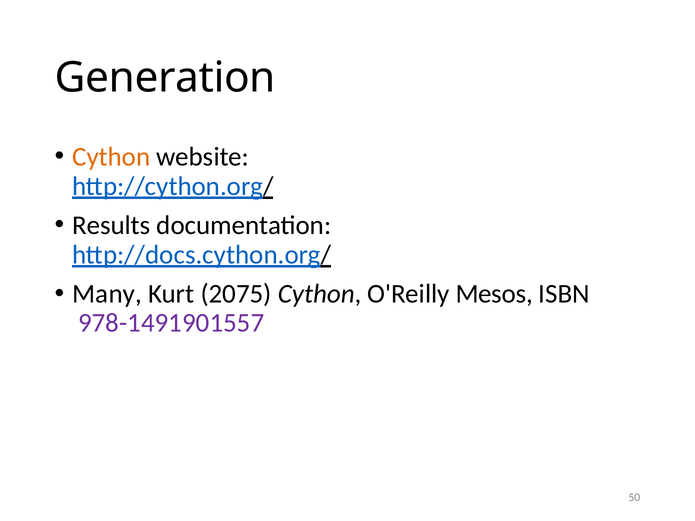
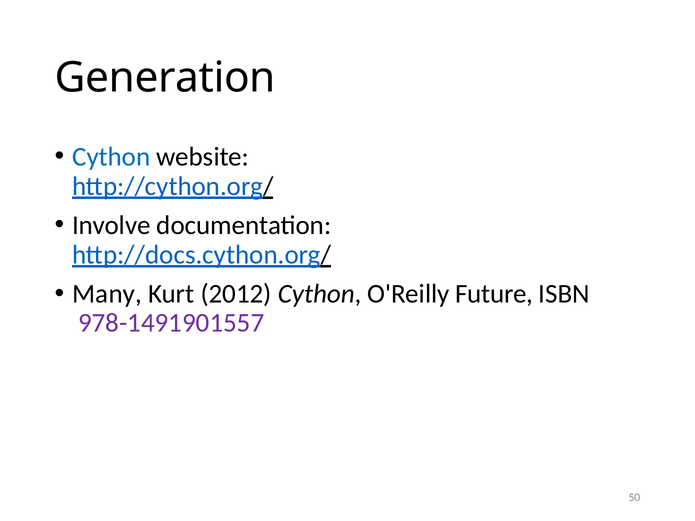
Cython at (111, 157) colour: orange -> blue
Results: Results -> Involve
2075: 2075 -> 2012
Mesos: Mesos -> Future
